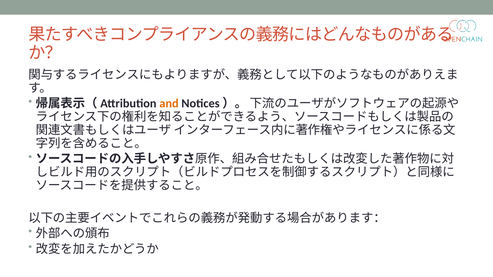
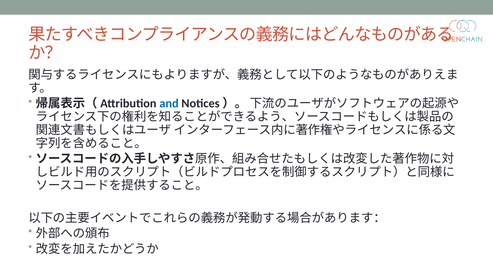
and colour: orange -> blue
